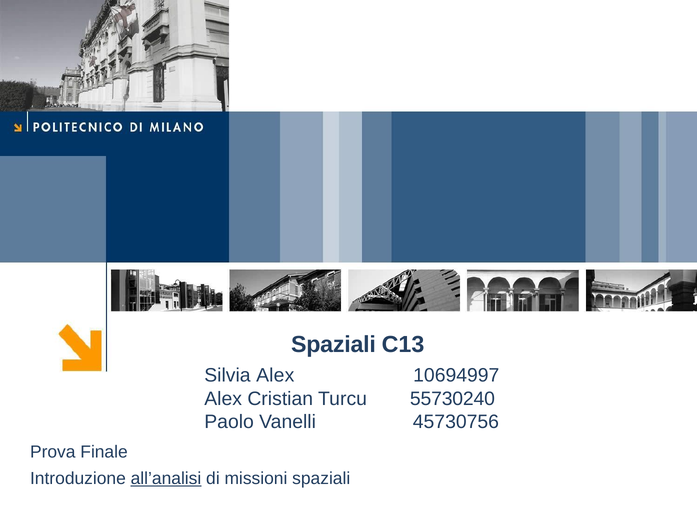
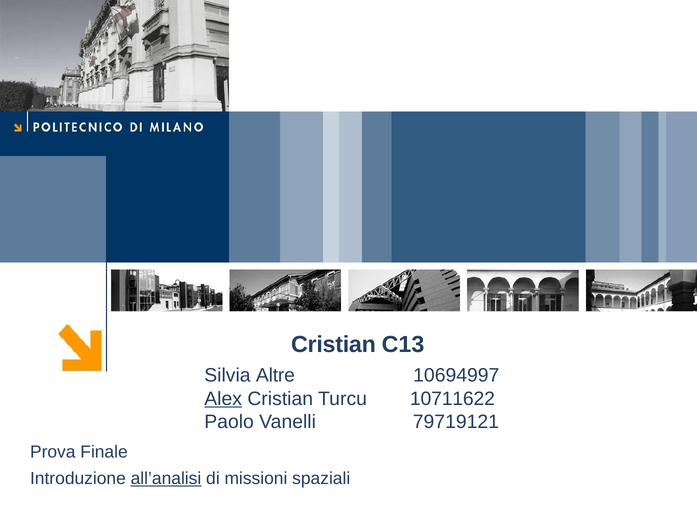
Spaziali at (333, 344): Spaziali -> Cristian
Silvia Alex: Alex -> Altre
Alex at (223, 399) underline: none -> present
55730240: 55730240 -> 10711622
45730756: 45730756 -> 79719121
